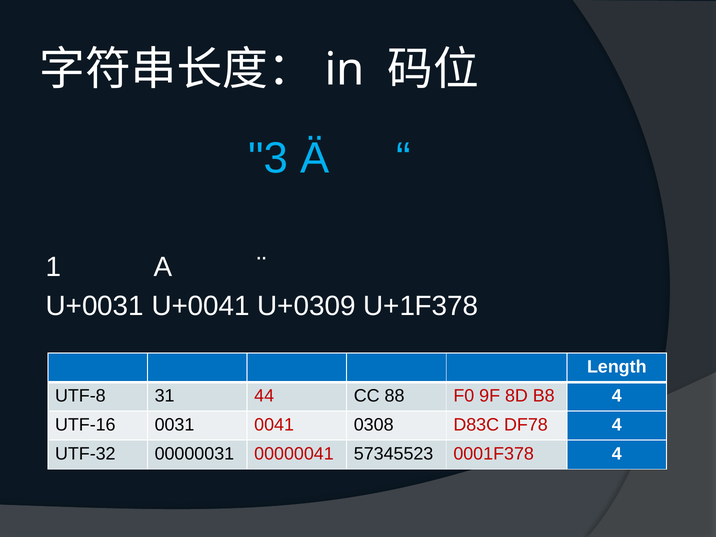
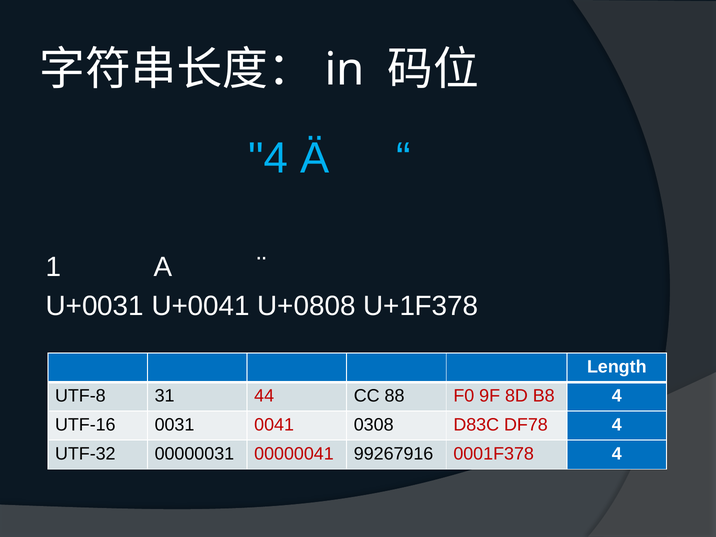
3 at (268, 158): 3 -> 4
U+0309: U+0309 -> U+0808
57345523: 57345523 -> 99267916
